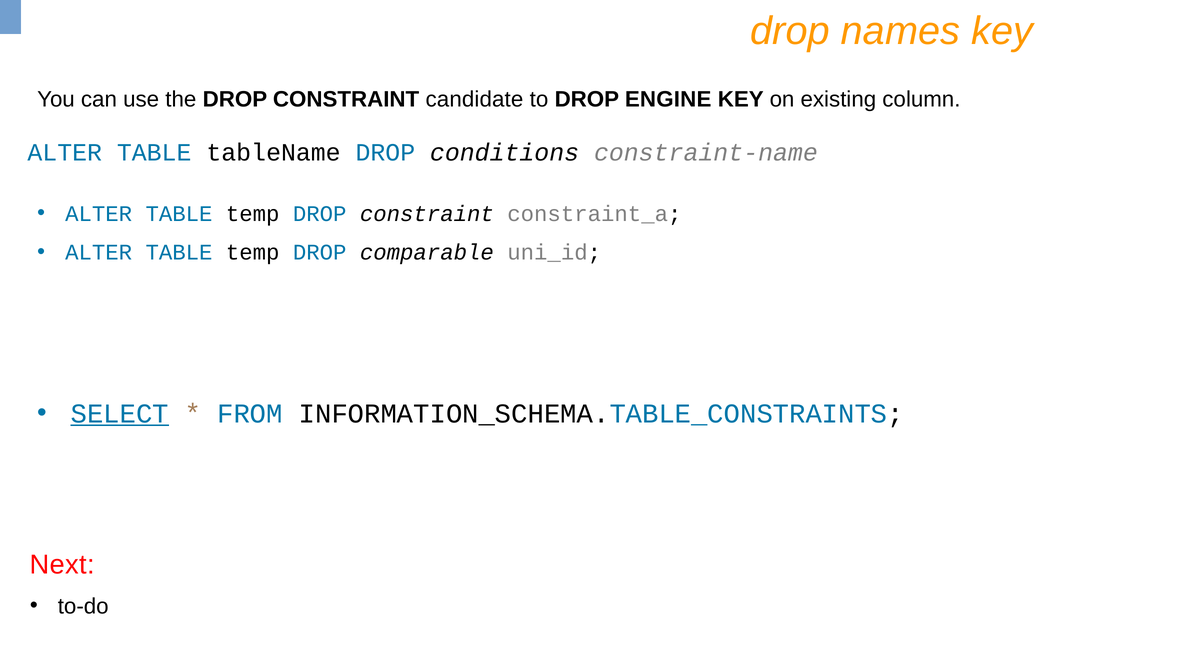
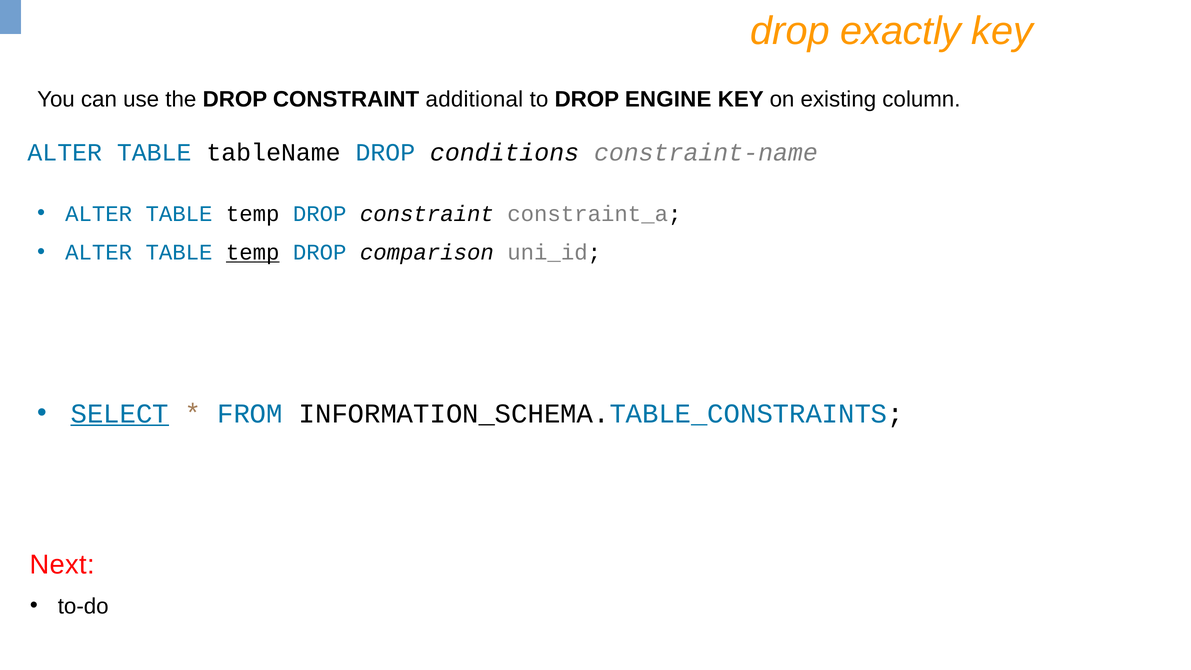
names: names -> exactly
candidate: candidate -> additional
temp at (253, 252) underline: none -> present
comparable: comparable -> comparison
